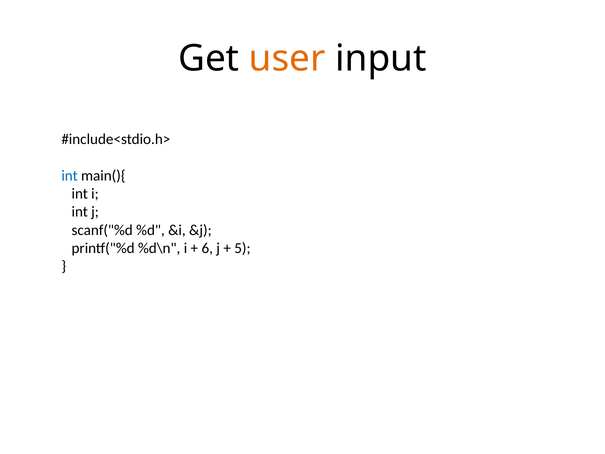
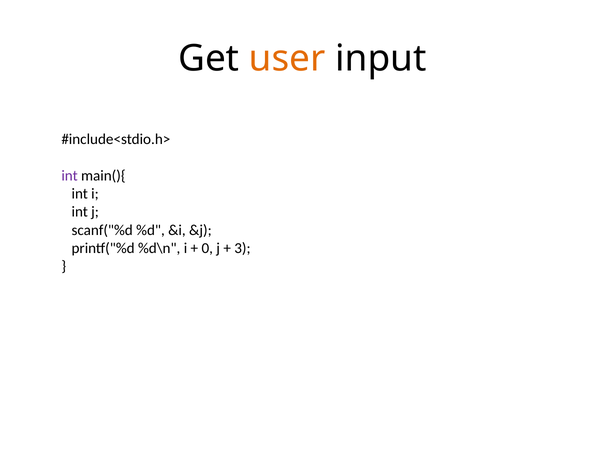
int at (70, 175) colour: blue -> purple
6: 6 -> 0
5: 5 -> 3
